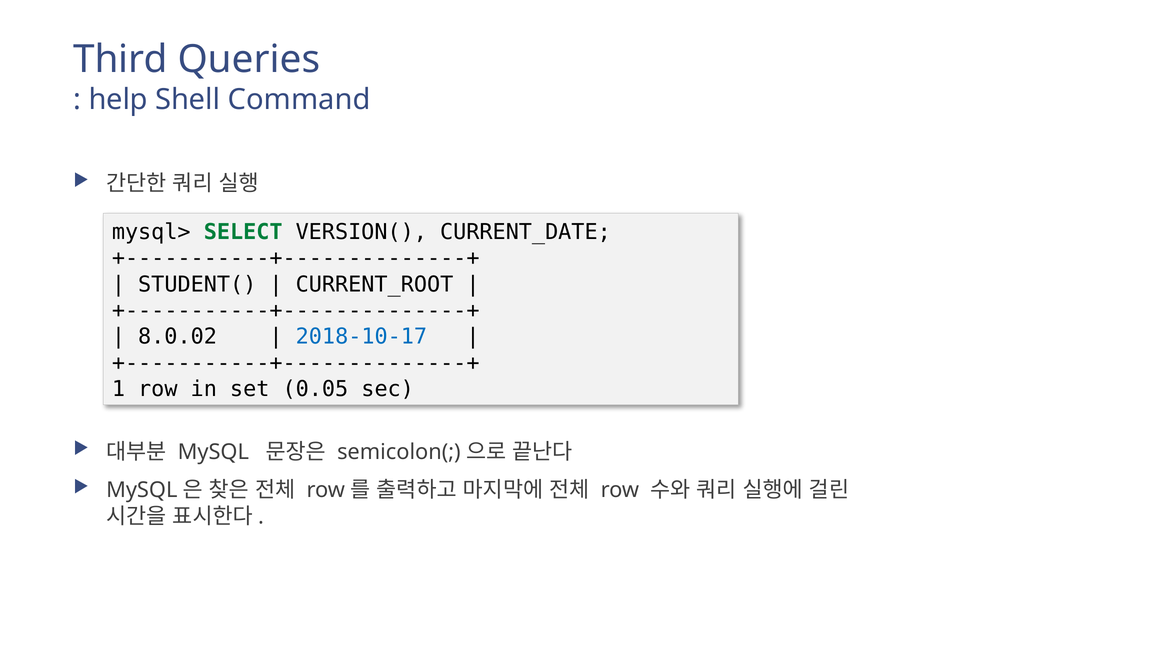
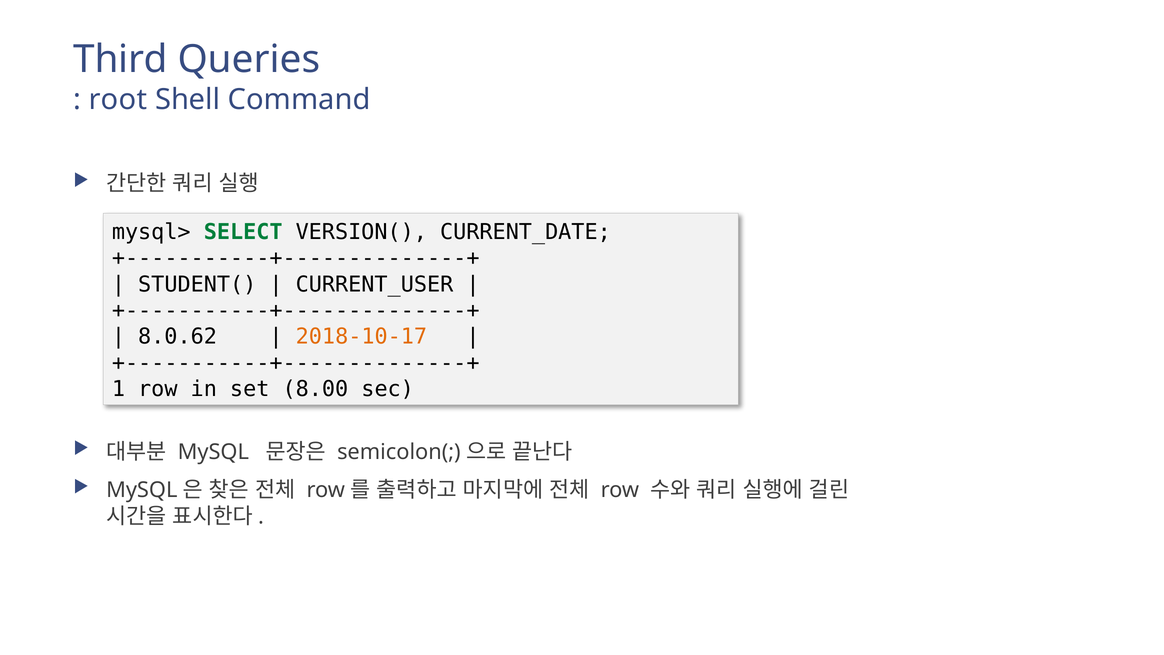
help: help -> root
CURRENT_ROOT: CURRENT_ROOT -> CURRENT_USER
8.0.02: 8.0.02 -> 8.0.62
2018-10-17 colour: blue -> orange
0.05: 0.05 -> 8.00
